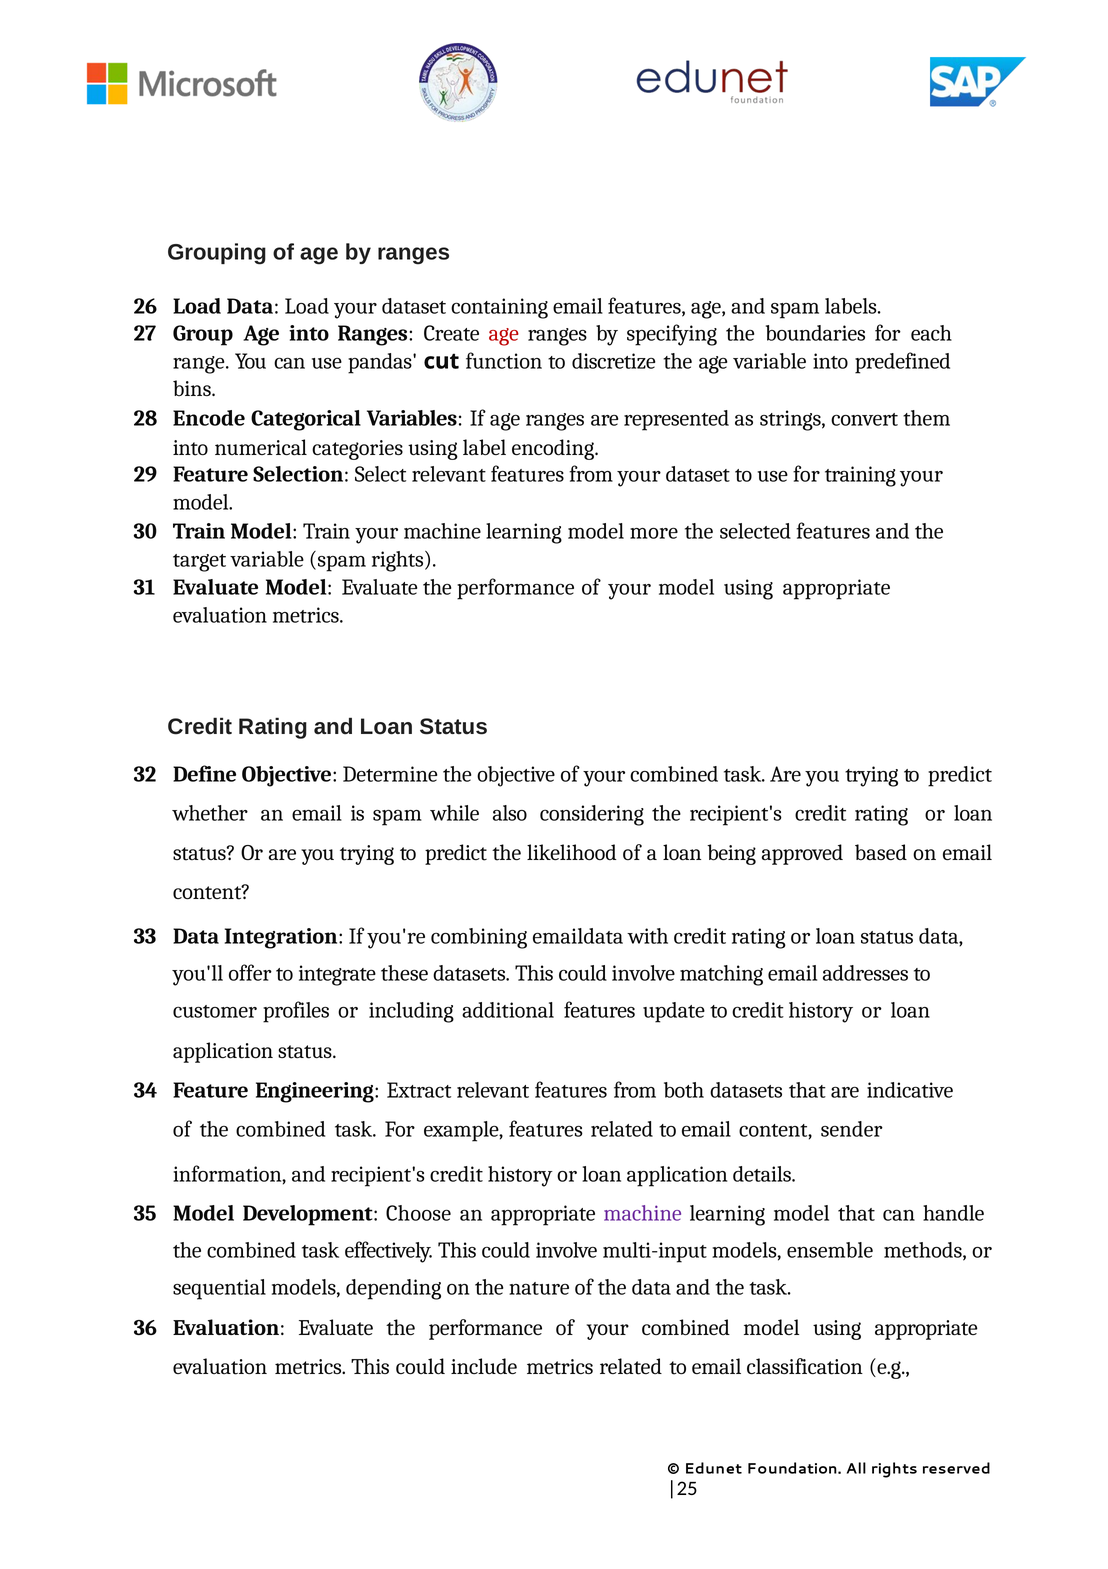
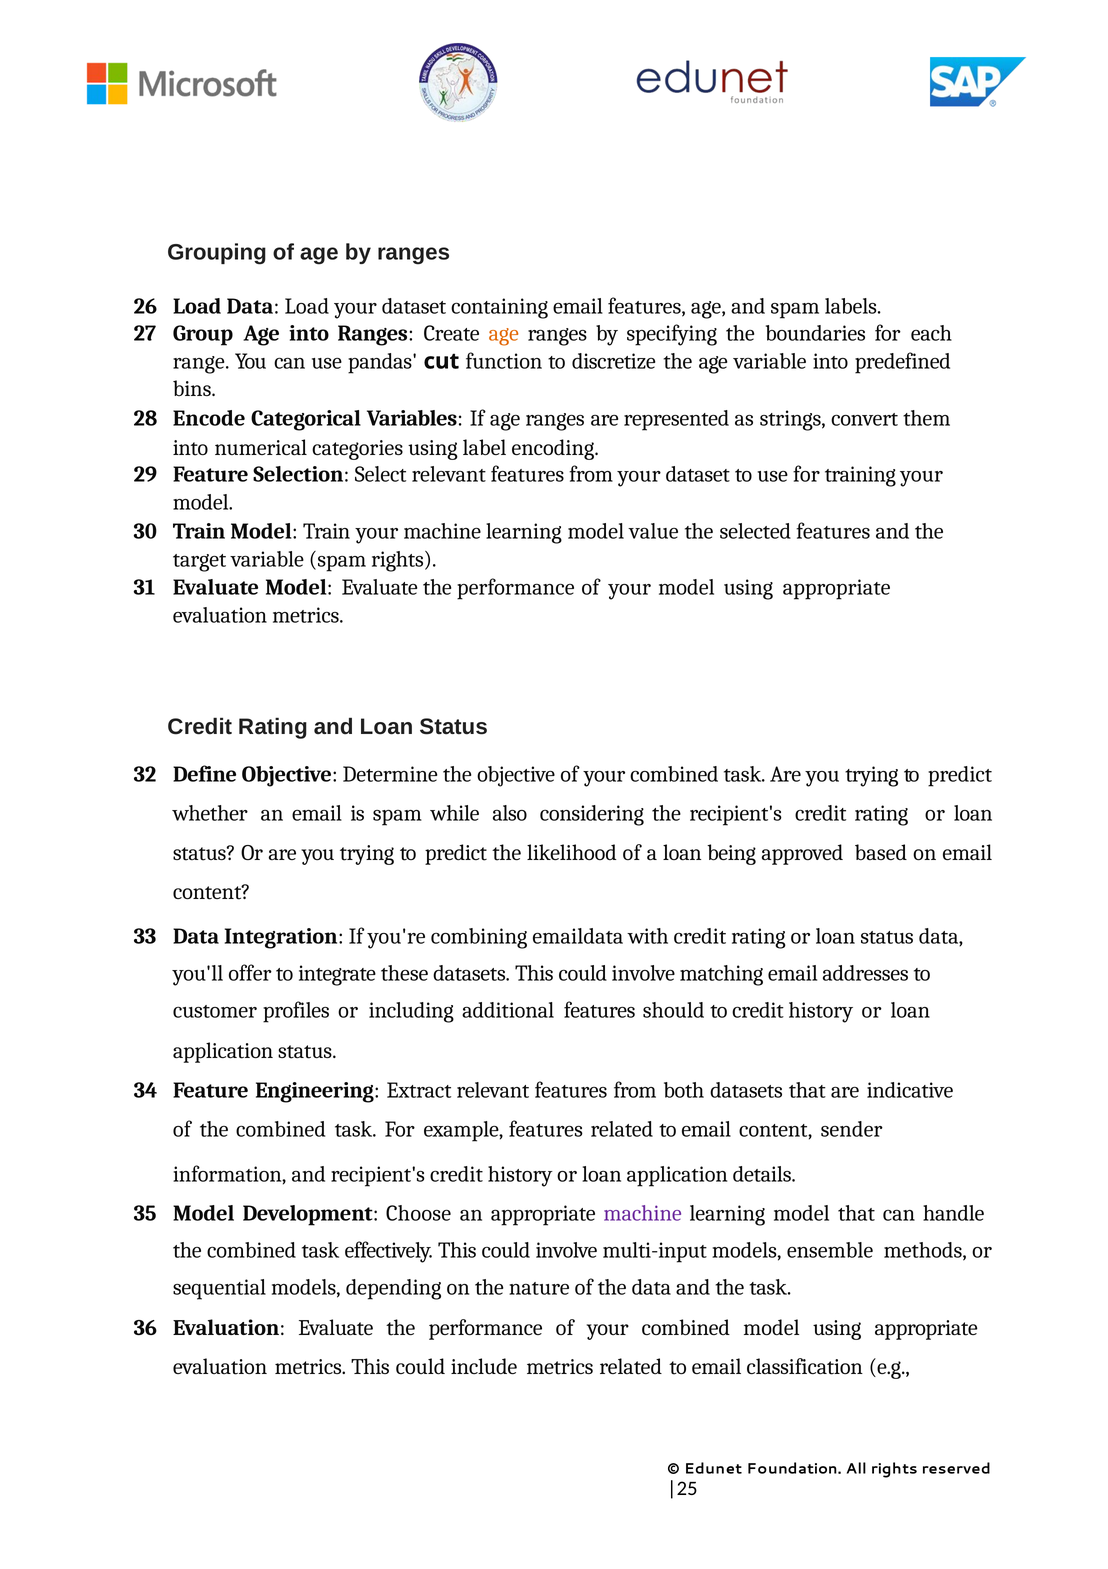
age at (504, 333) colour: red -> orange
more: more -> value
update: update -> should
